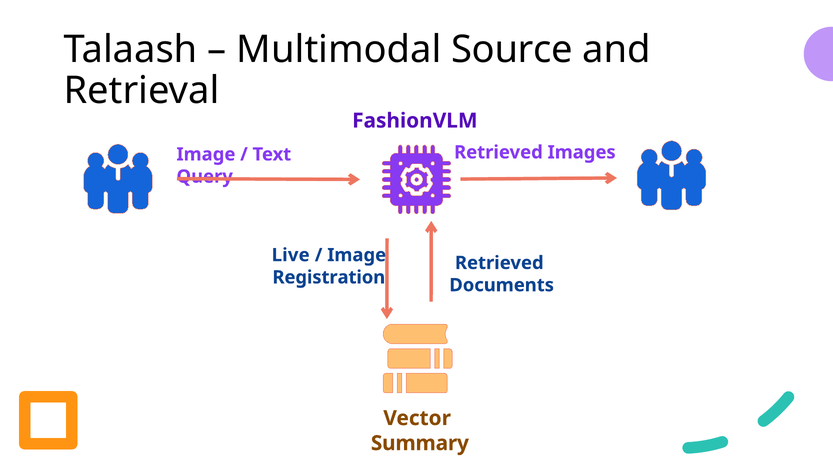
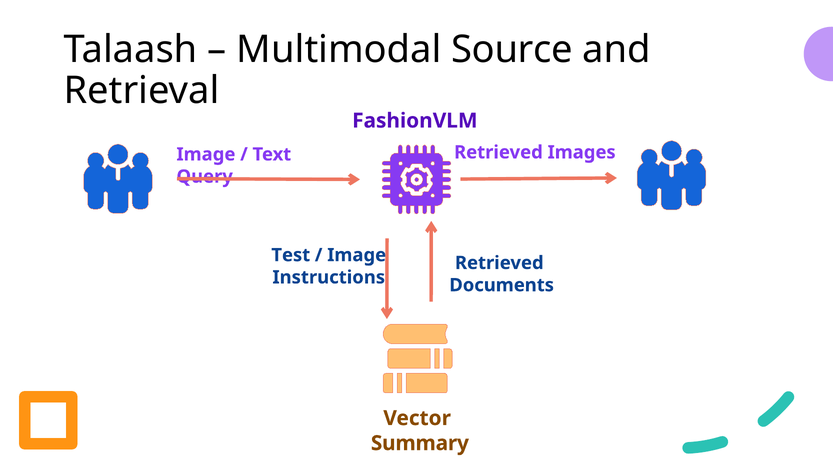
Live: Live -> Test
Registration: Registration -> Instructions
